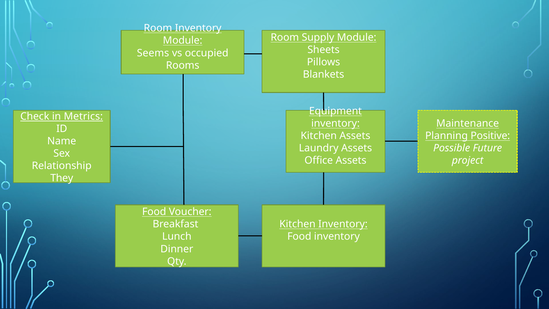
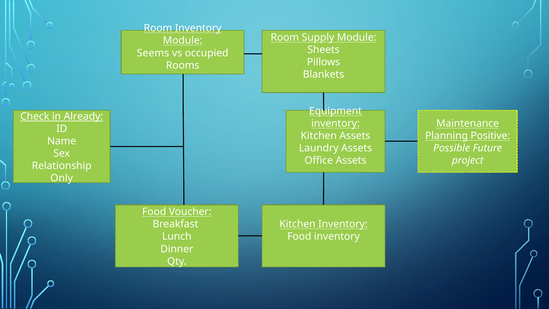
Metrics: Metrics -> Already
They: They -> Only
